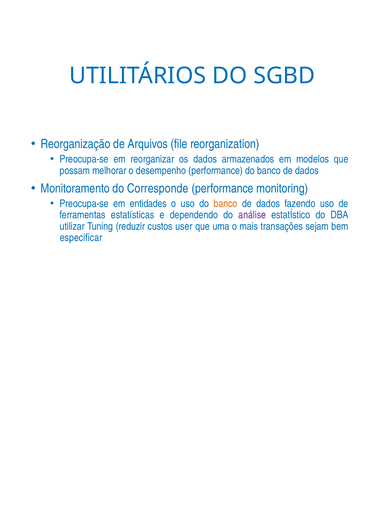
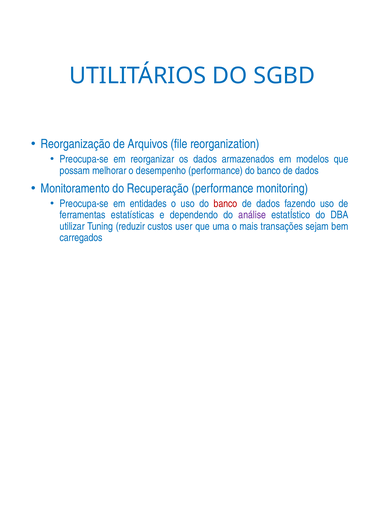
Corresponde: Corresponde -> Recuperação
banco at (226, 204) colour: orange -> red
especificar: especificar -> carregados
